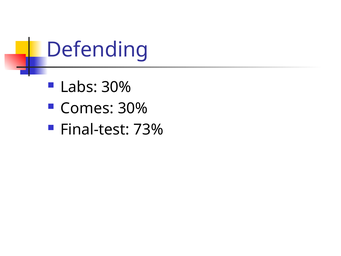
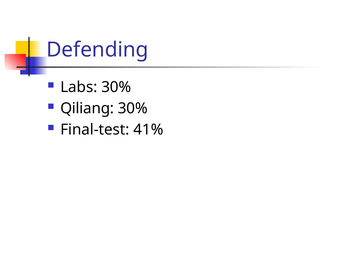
Comes: Comes -> Qiliang
73%: 73% -> 41%
